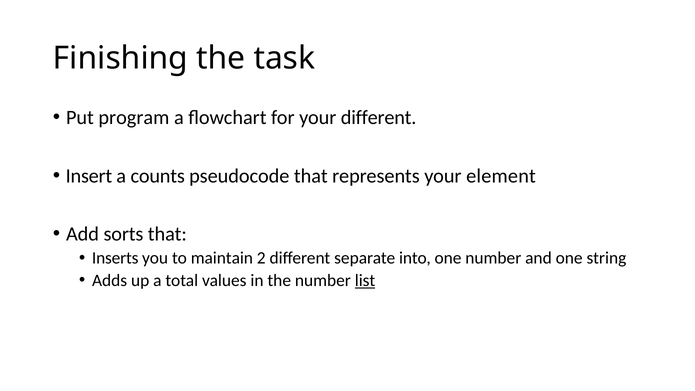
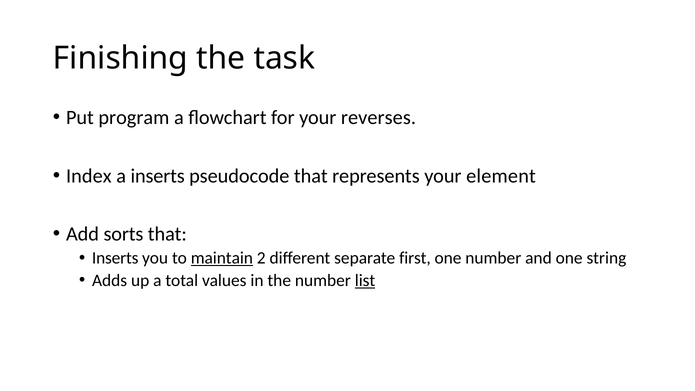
your different: different -> reverses
Insert: Insert -> Index
a counts: counts -> inserts
maintain underline: none -> present
into: into -> first
